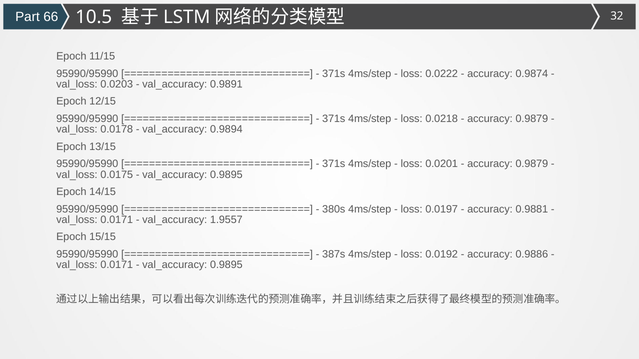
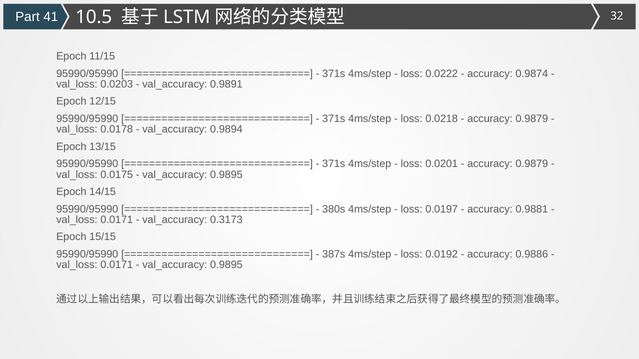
66: 66 -> 41
1.9557: 1.9557 -> 0.3173
